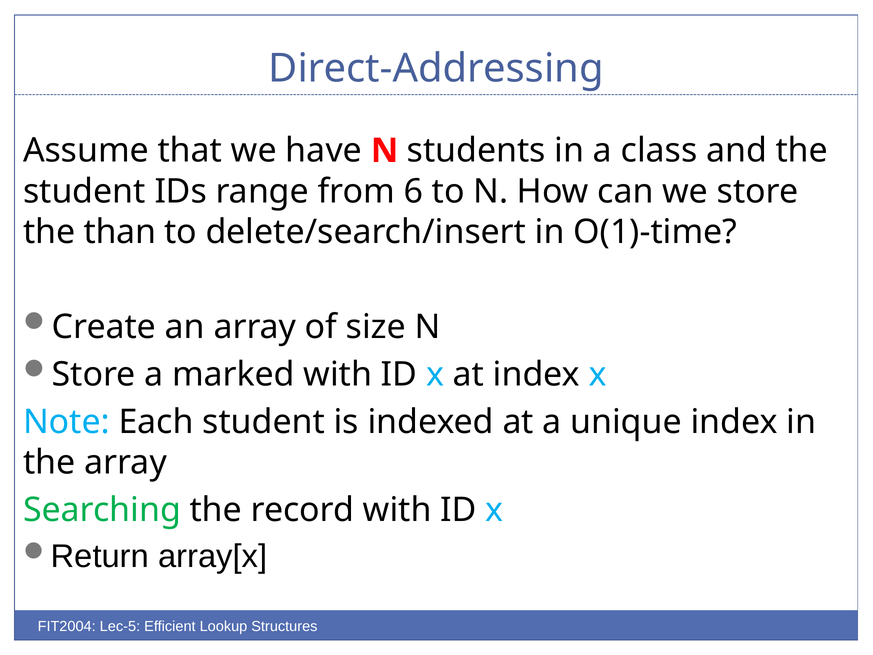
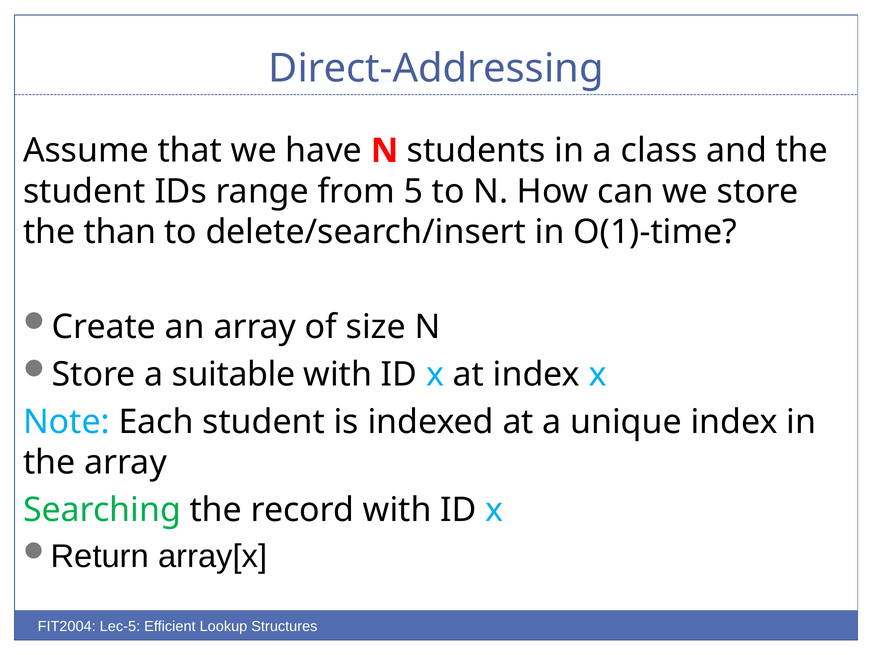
6: 6 -> 5
marked: marked -> suitable
